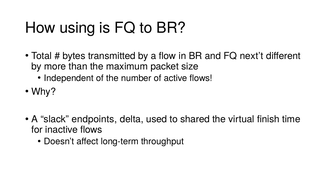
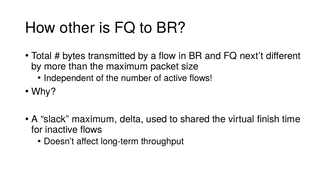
using: using -> other
slack endpoints: endpoints -> maximum
